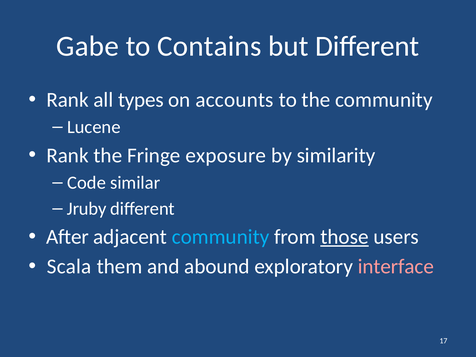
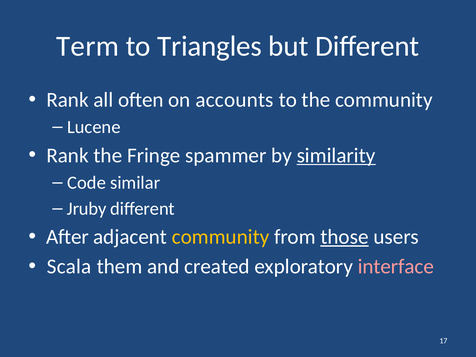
Gabe: Gabe -> Term
Contains: Contains -> Triangles
types: types -> often
exposure: exposure -> spammer
similarity underline: none -> present
community at (221, 237) colour: light blue -> yellow
abound: abound -> created
